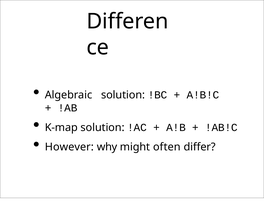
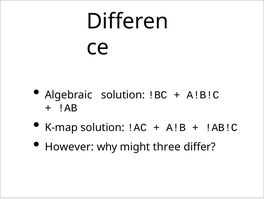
often: often -> three
